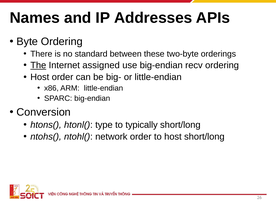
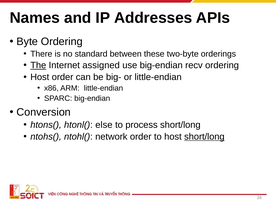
type: type -> else
typically: typically -> process
short/long at (204, 137) underline: none -> present
